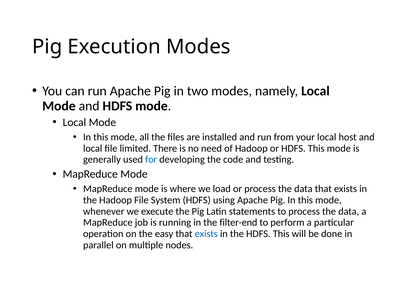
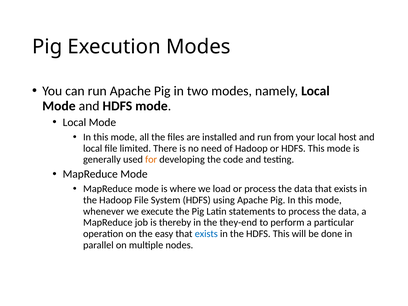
for colour: blue -> orange
running: running -> thereby
filter-end: filter-end -> they-end
